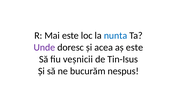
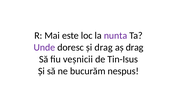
nunta colour: blue -> purple
și acea: acea -> drag
aș este: este -> drag
